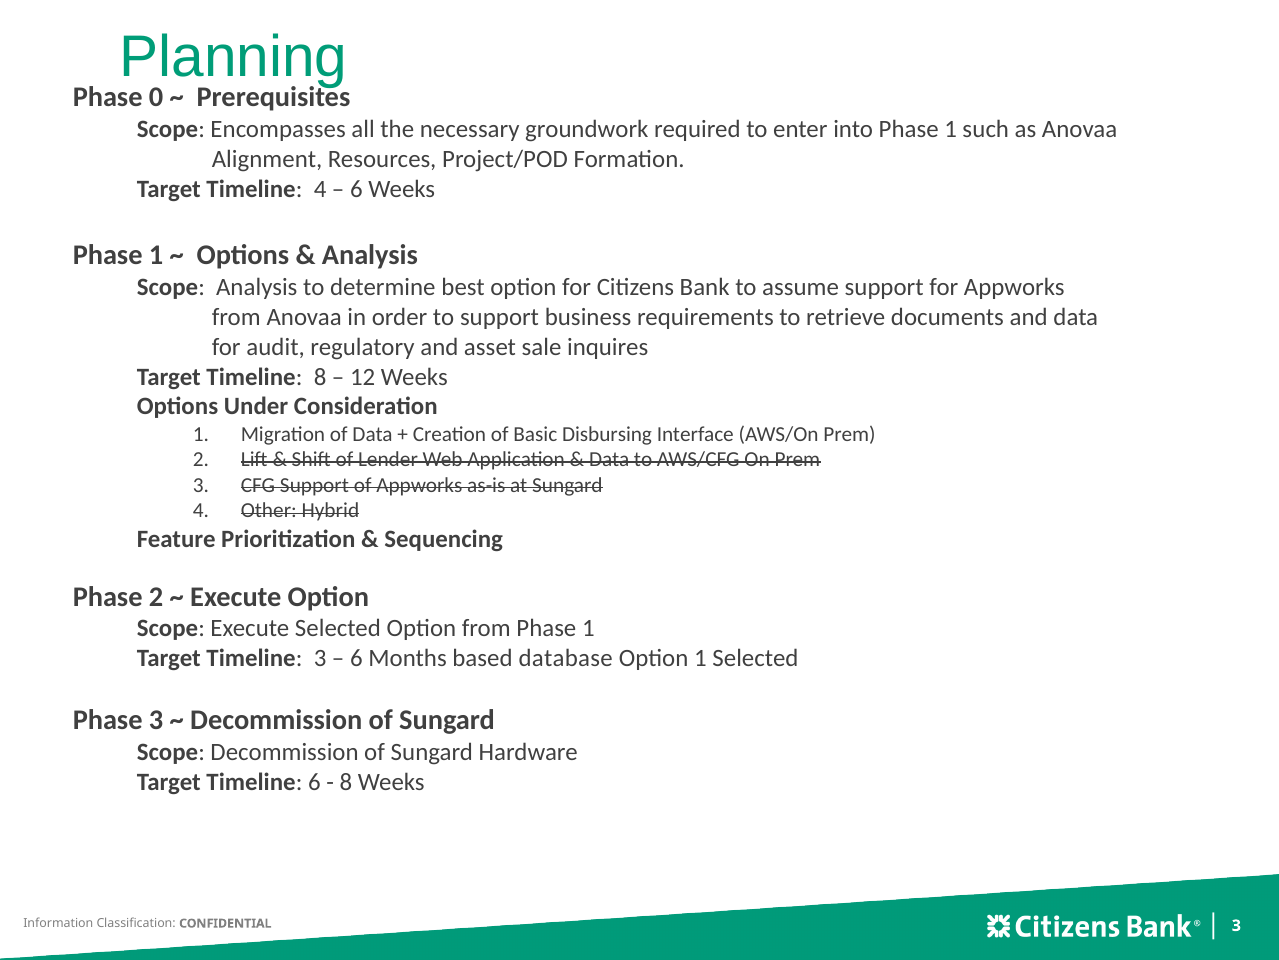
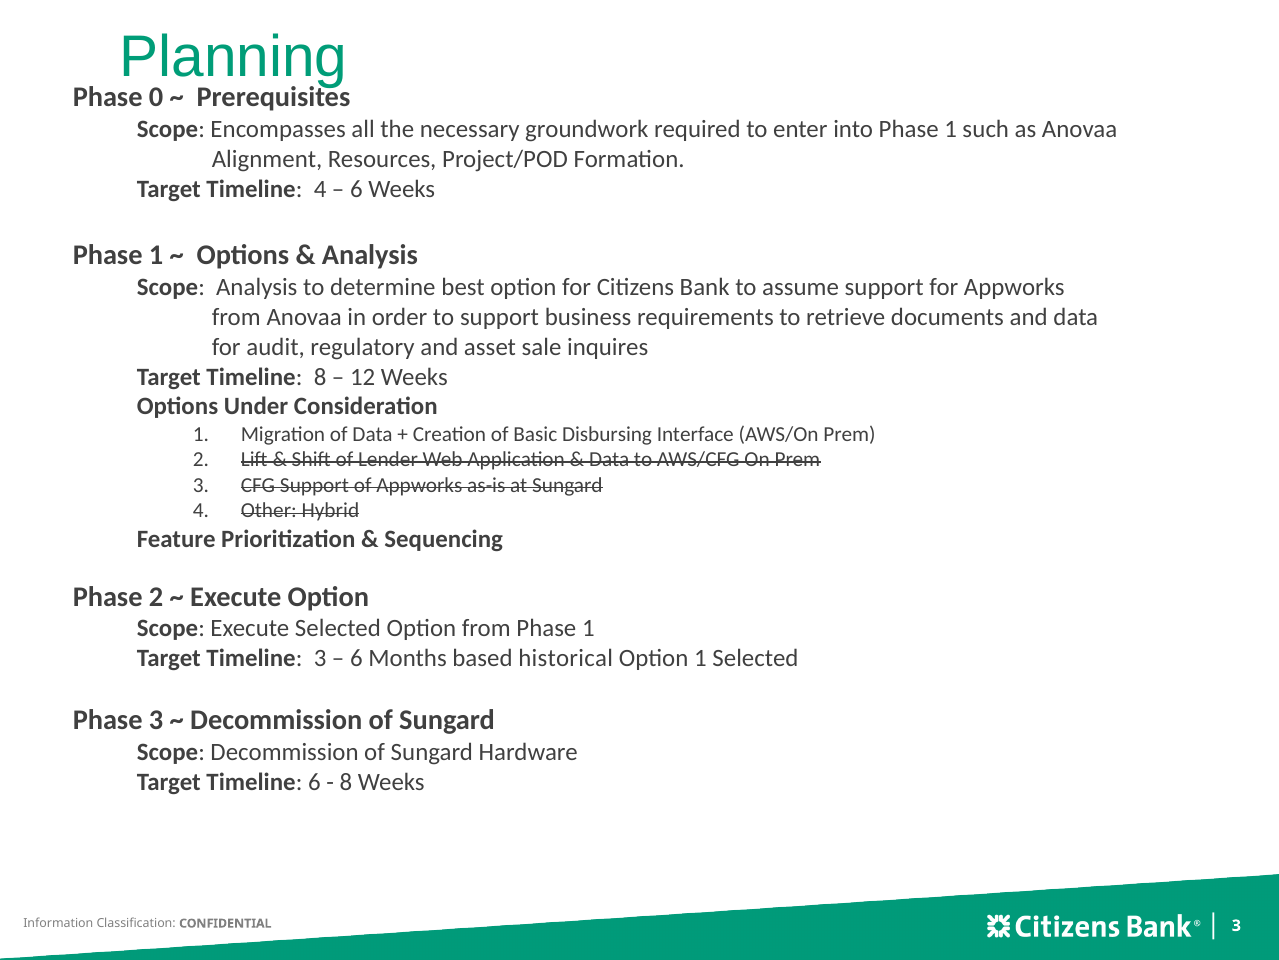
database: database -> historical
